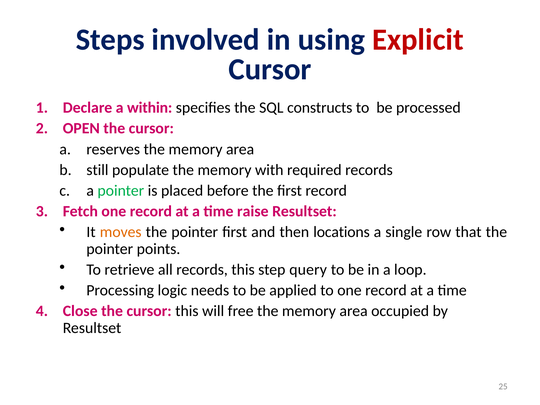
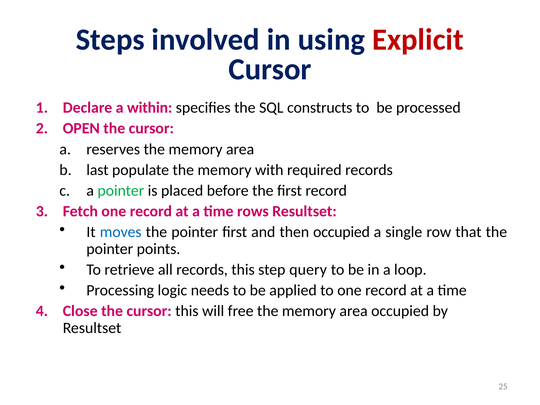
still: still -> last
raise: raise -> rows
moves colour: orange -> blue
then locations: locations -> occupied
